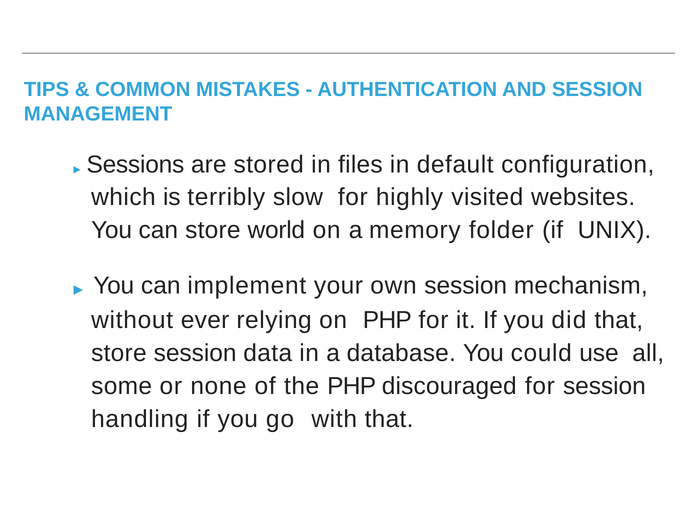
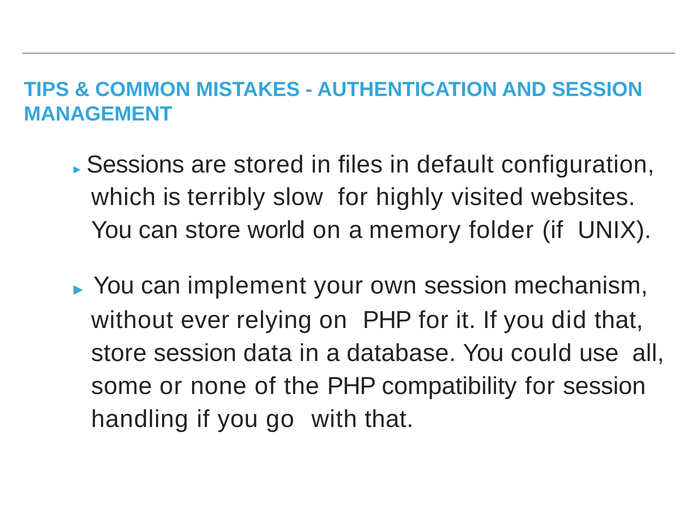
discouraged: discouraged -> compatibility
